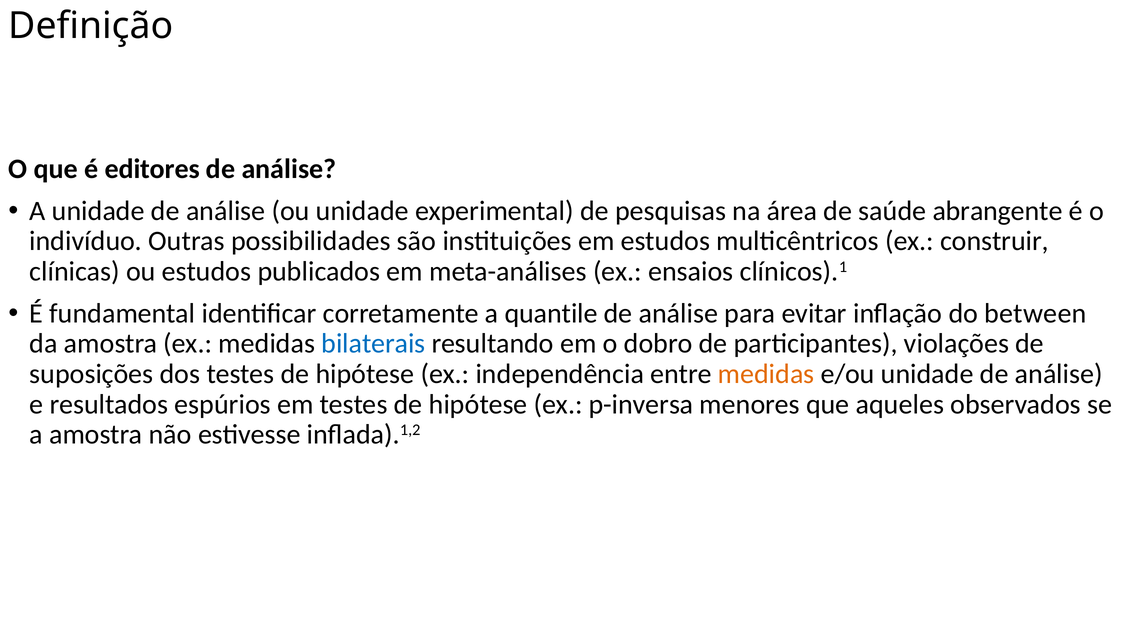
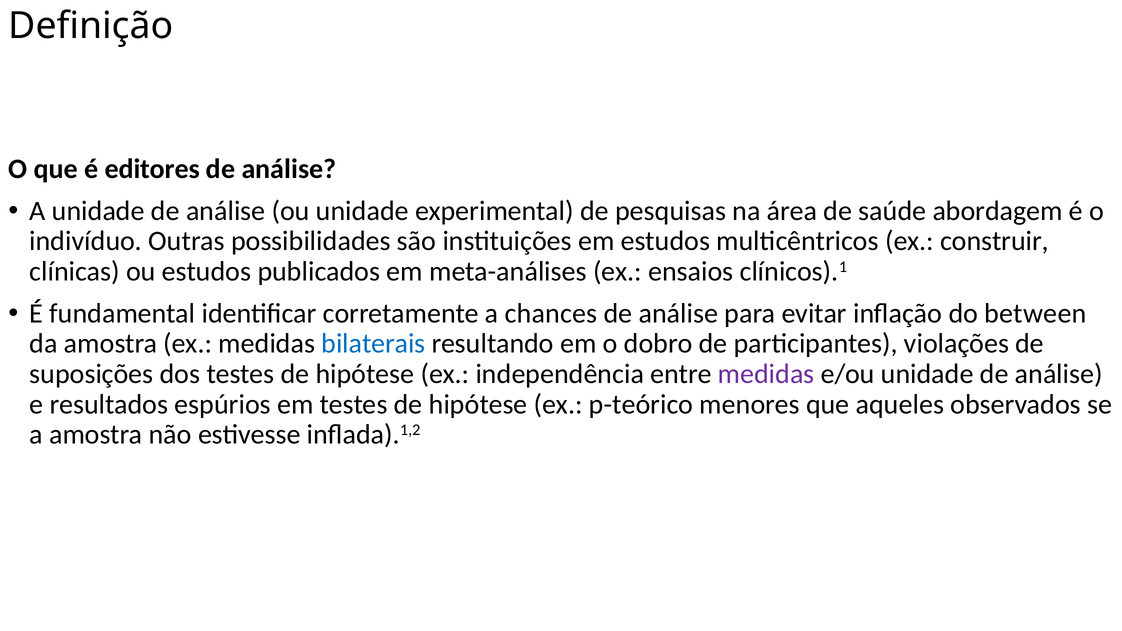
abrangente: abrangente -> abordagem
quantile: quantile -> chances
medidas at (766, 374) colour: orange -> purple
p-inversa: p-inversa -> p-teórico
